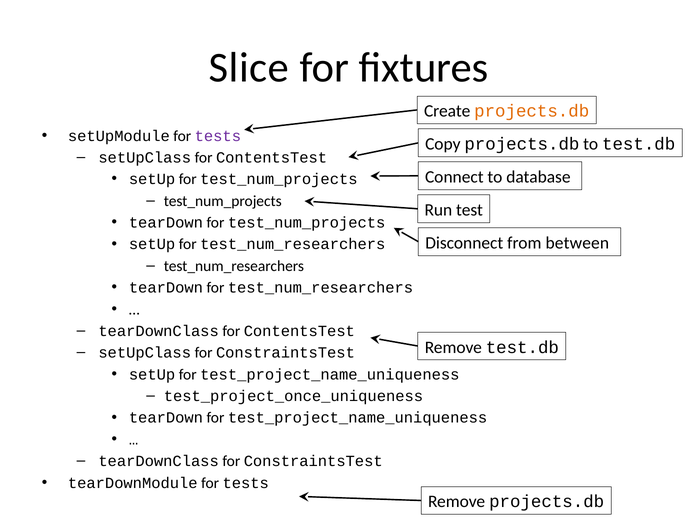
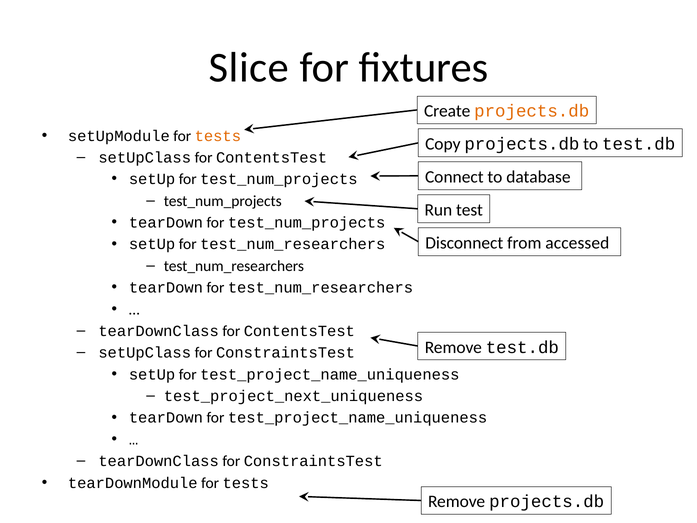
tests at (218, 136) colour: purple -> orange
between: between -> accessed
test_project_once_uniqueness: test_project_once_uniqueness -> test_project_next_uniqueness
